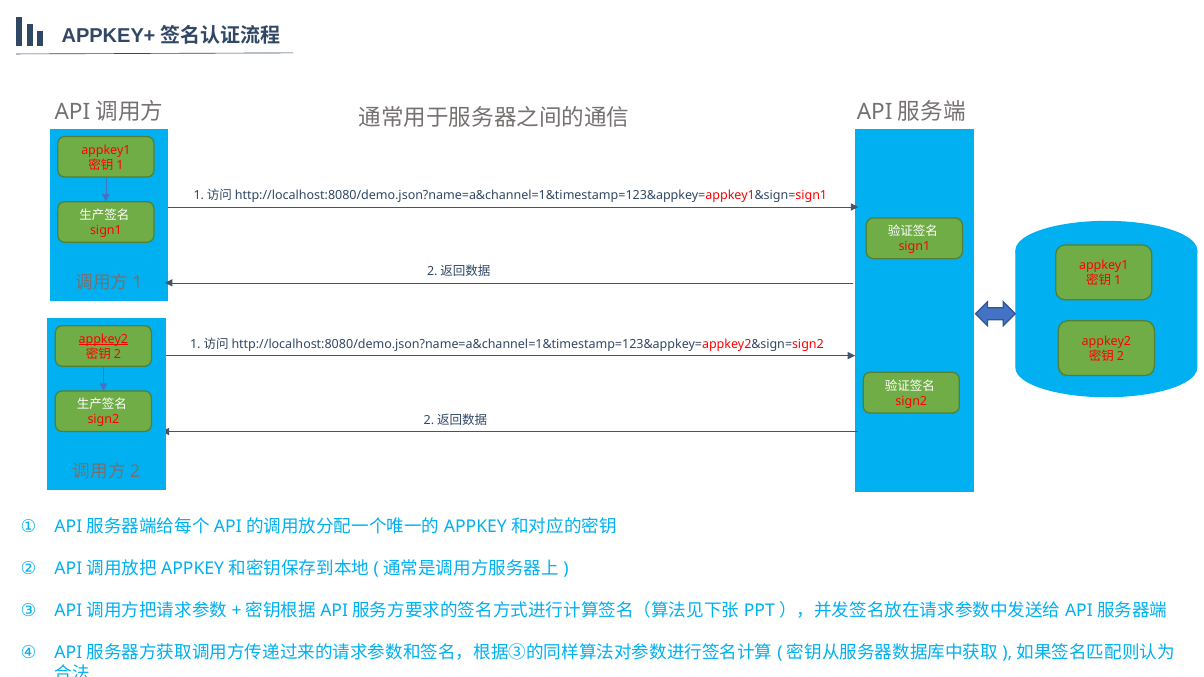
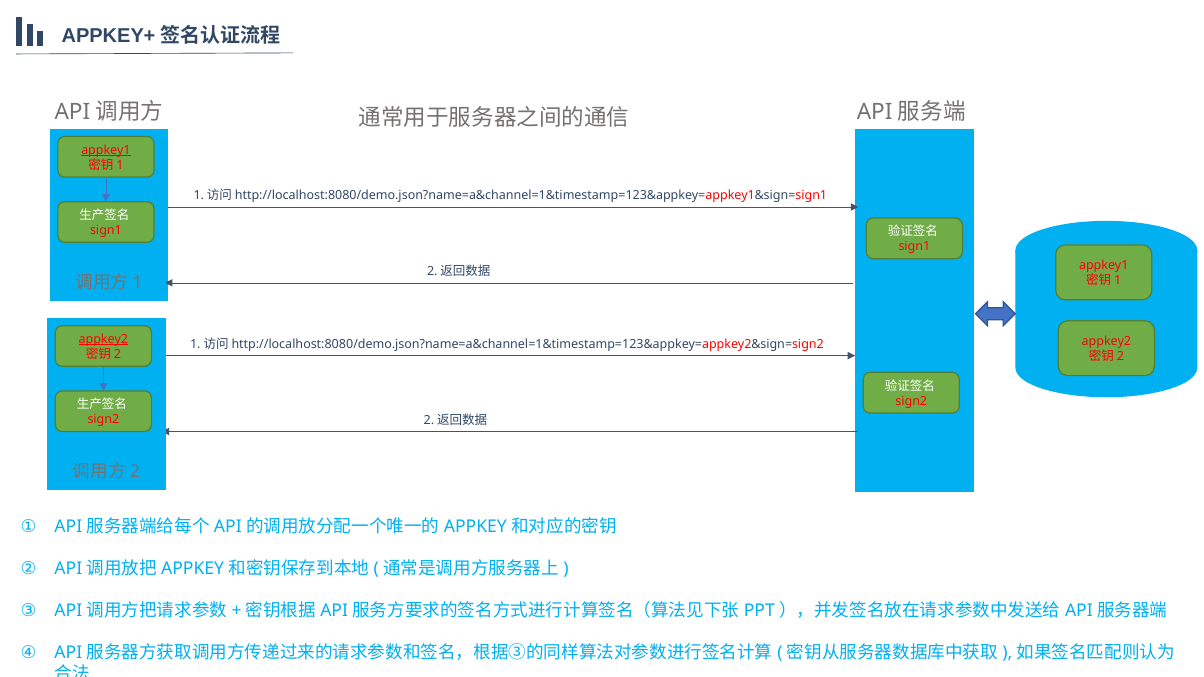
appkey1 at (106, 150) underline: none -> present
